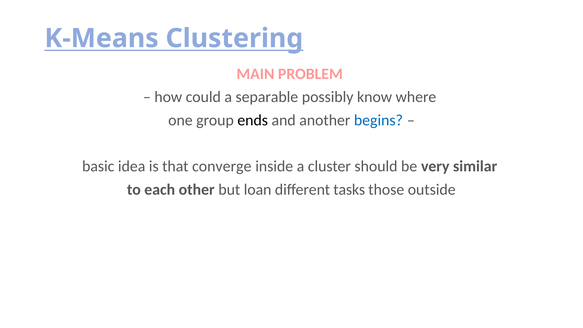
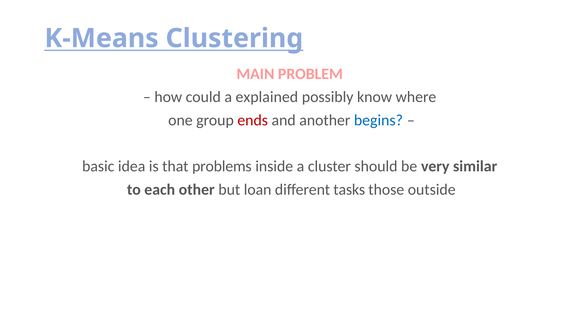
separable: separable -> explained
ends colour: black -> red
converge: converge -> problems
